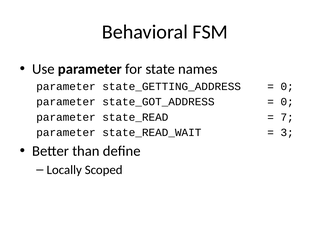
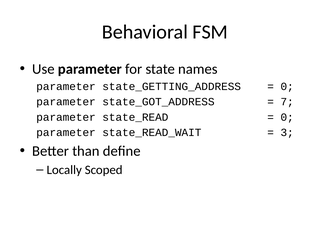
0 at (287, 102): 0 -> 7
7 at (287, 117): 7 -> 0
